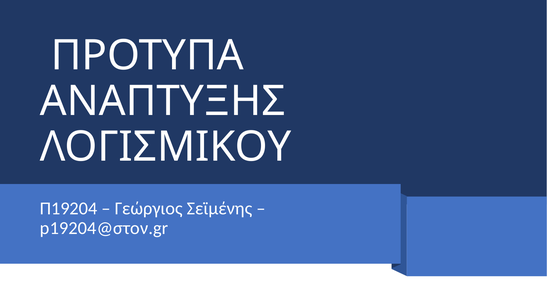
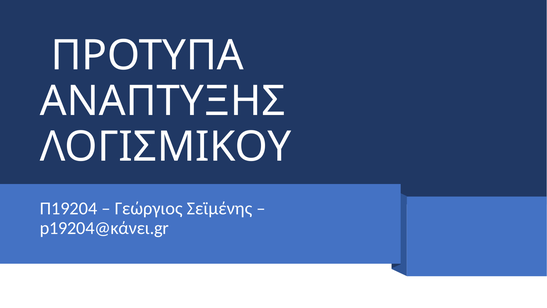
p19204@στον.gr: p19204@στον.gr -> p19204@κάνει.gr
